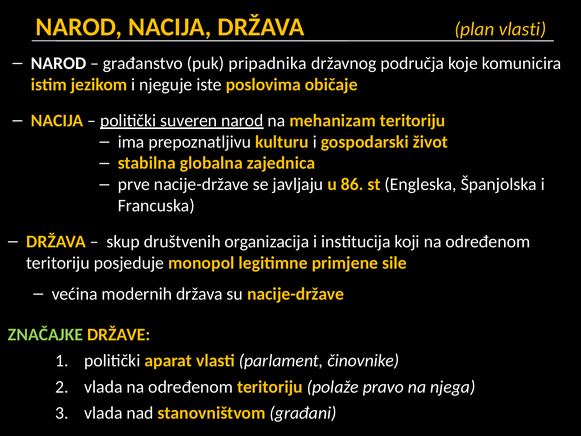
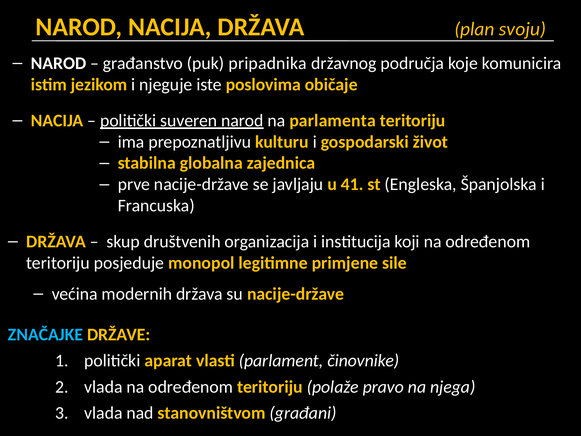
plan vlasti: vlasti -> svoju
mehanizam: mehanizam -> parlamenta
86: 86 -> 41
ZNAČAJKE colour: light green -> light blue
